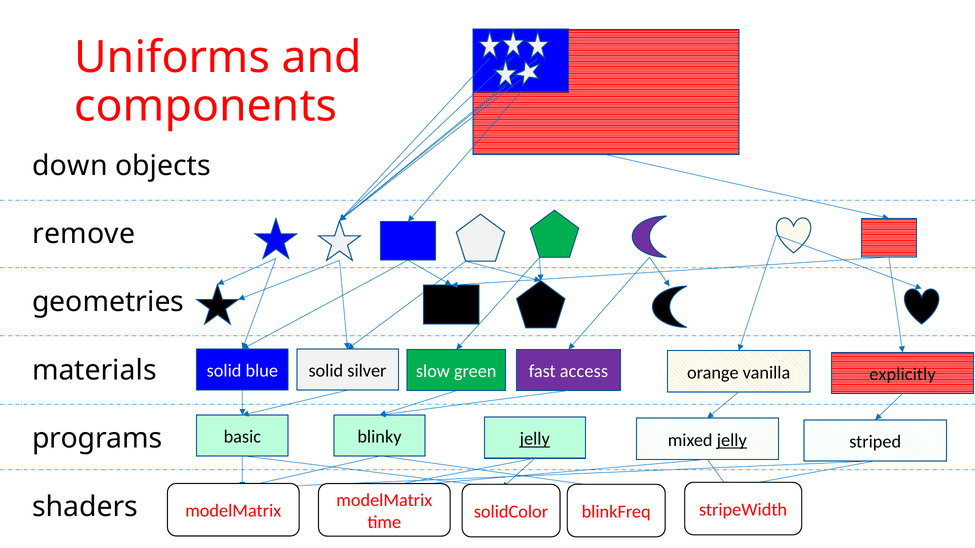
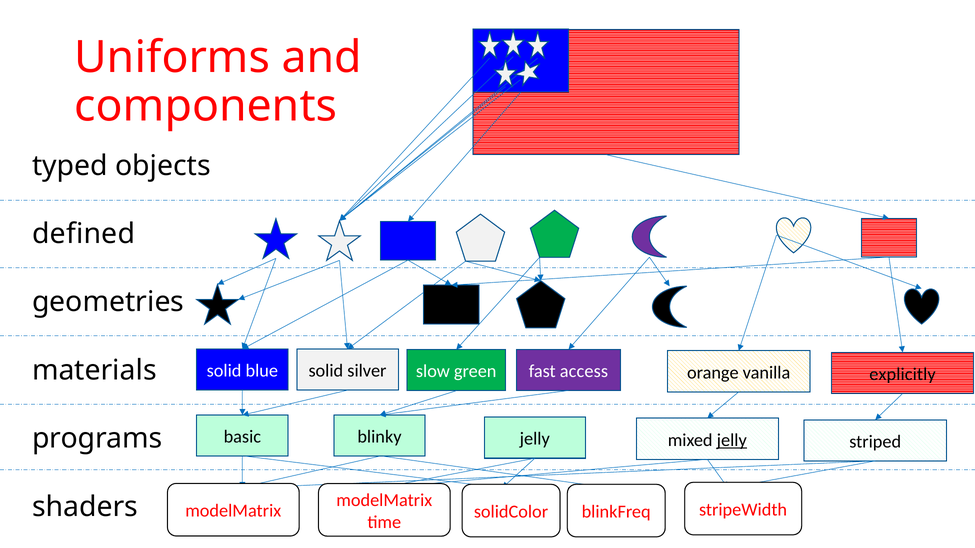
down: down -> typed
remove: remove -> defined
jelly at (535, 439) underline: present -> none
